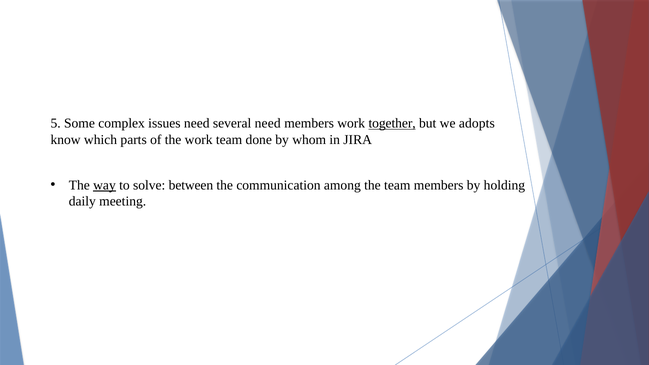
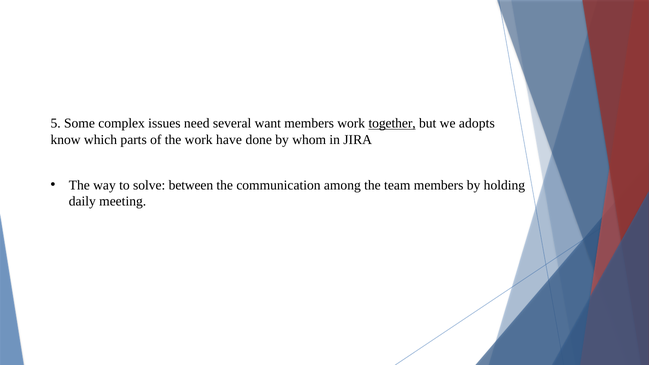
several need: need -> want
work team: team -> have
way underline: present -> none
